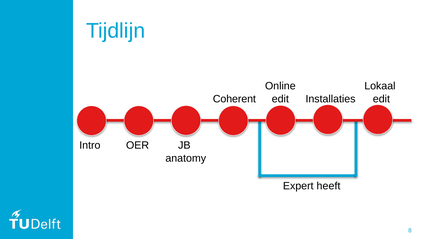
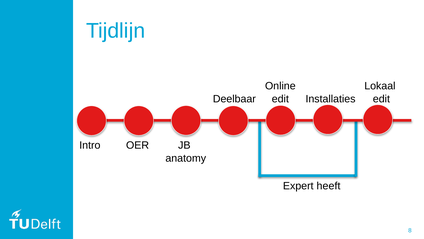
Coherent: Coherent -> Deelbaar
